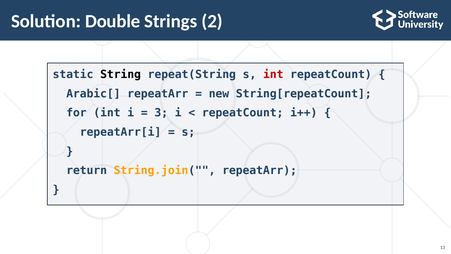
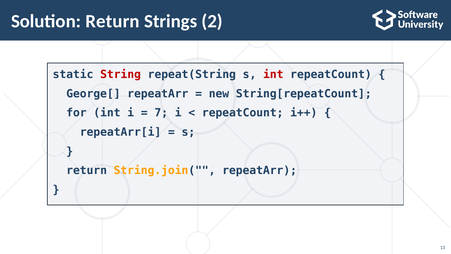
Solution Double: Double -> Return
String colour: black -> red
Arabic[: Arabic[ -> George[
3: 3 -> 7
